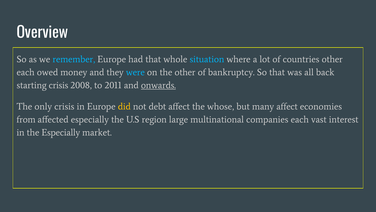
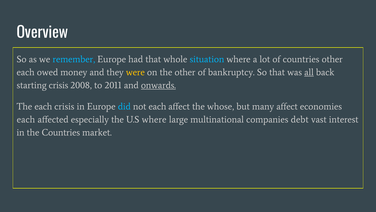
were colour: light blue -> yellow
all underline: none -> present
The only: only -> each
did colour: yellow -> light blue
not debt: debt -> each
from at (26, 119): from -> each
U.S region: region -> where
companies each: each -> debt
the Especially: Especially -> Countries
